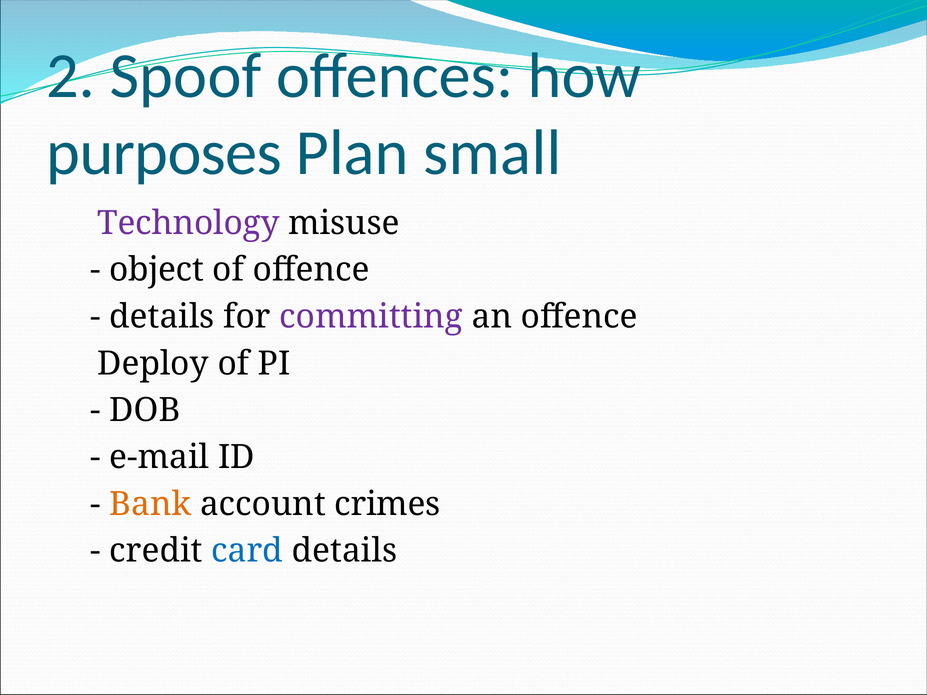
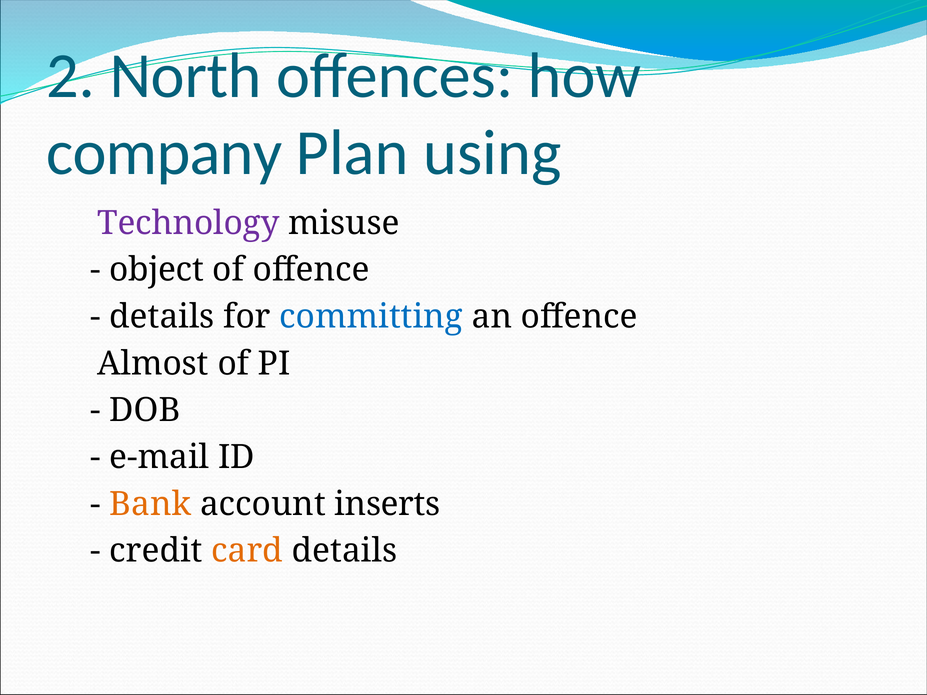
Spoof: Spoof -> North
purposes: purposes -> company
small: small -> using
committing colour: purple -> blue
Deploy: Deploy -> Almost
crimes: crimes -> inserts
card colour: blue -> orange
